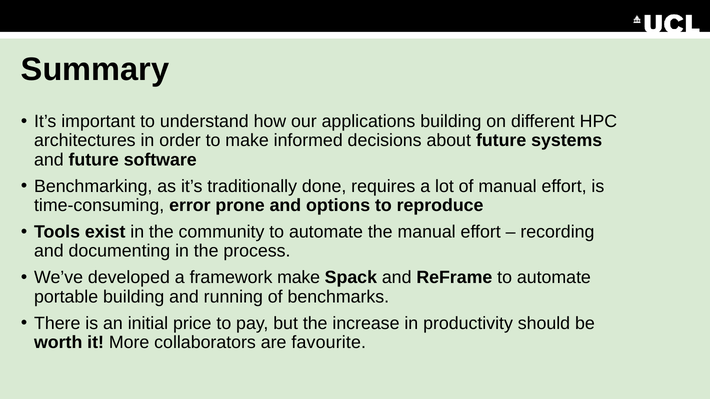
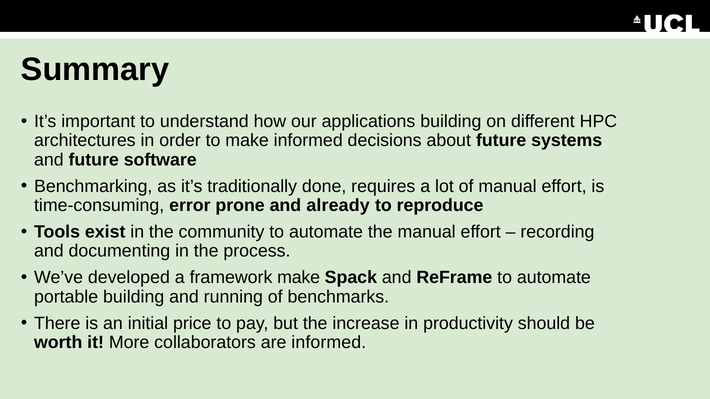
options: options -> already
are favourite: favourite -> informed
